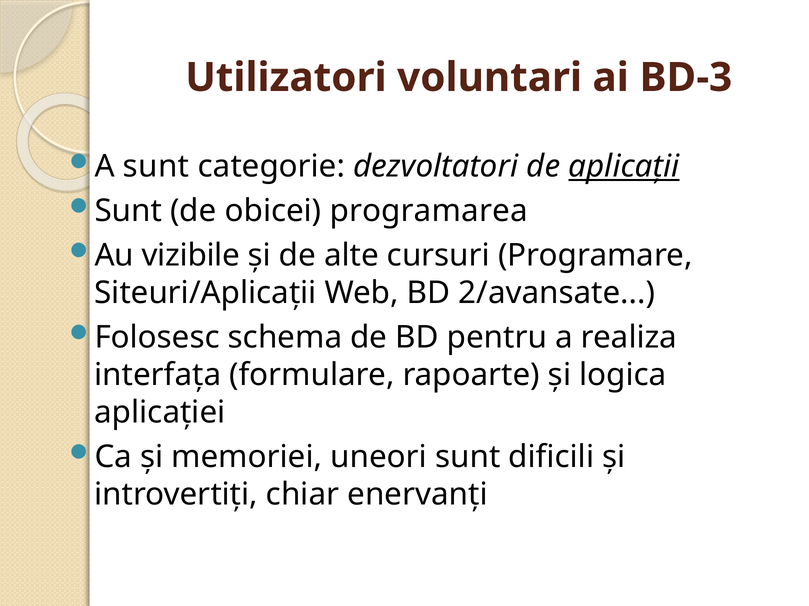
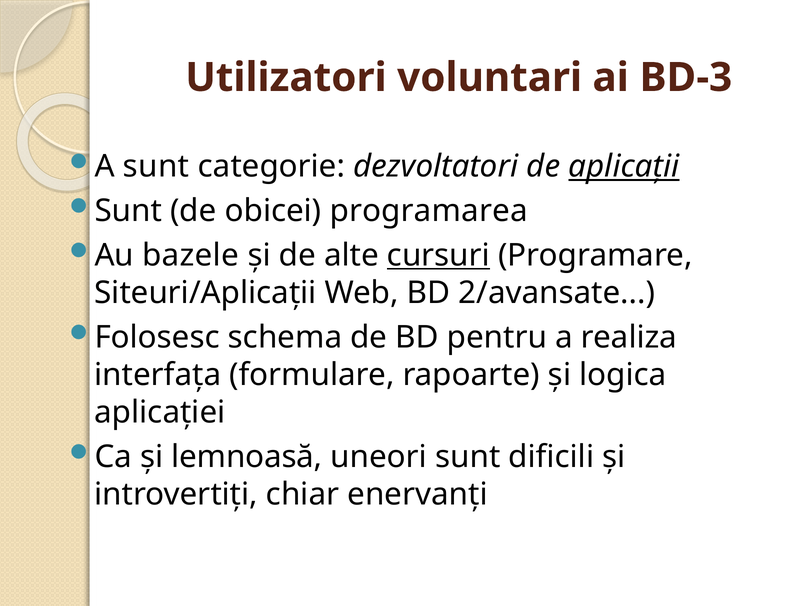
vizibile: vizibile -> bazele
cursuri underline: none -> present
memoriei: memoriei -> lemnoasă
